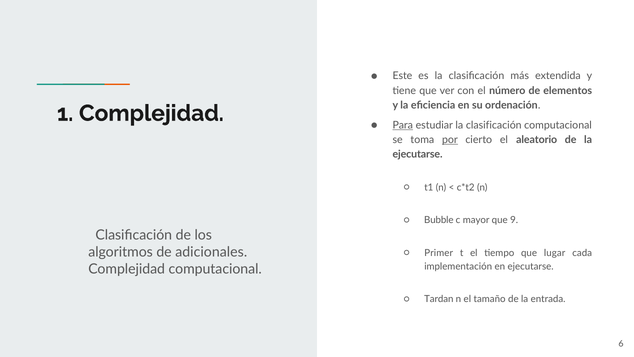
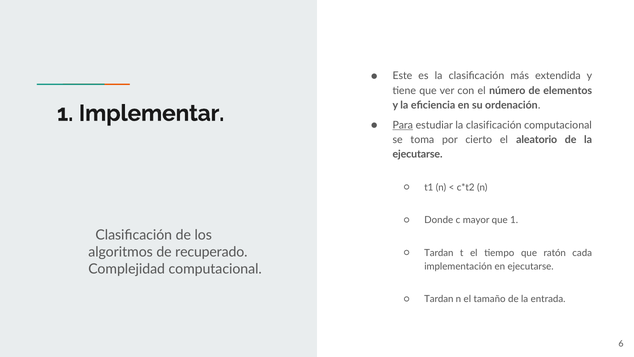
1 Complejidad: Complejidad -> Implementar
por underline: present -> none
Bubble: Bubble -> Donde
que 9: 9 -> 1
adicionales: adicionales -> recuperado
Primer at (439, 253): Primer -> Tardan
lugar: lugar -> ratón
